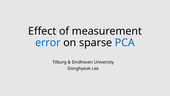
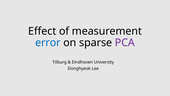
PCA colour: blue -> purple
